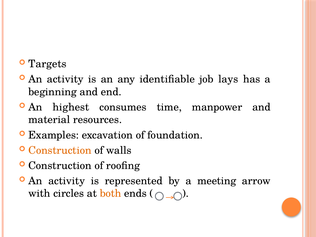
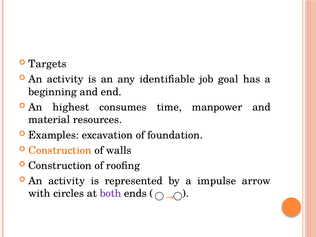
lays: lays -> goal
meeting: meeting -> impulse
both colour: orange -> purple
